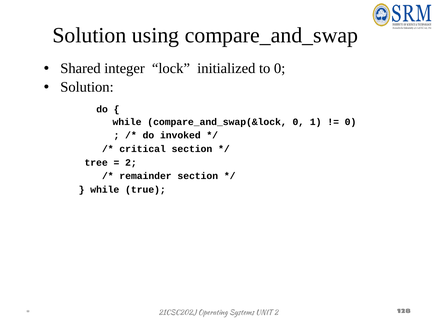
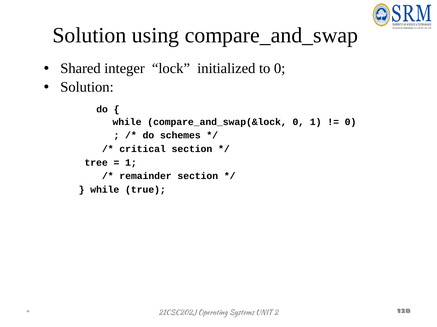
invoked: invoked -> schemes
2 at (131, 163): 2 -> 1
